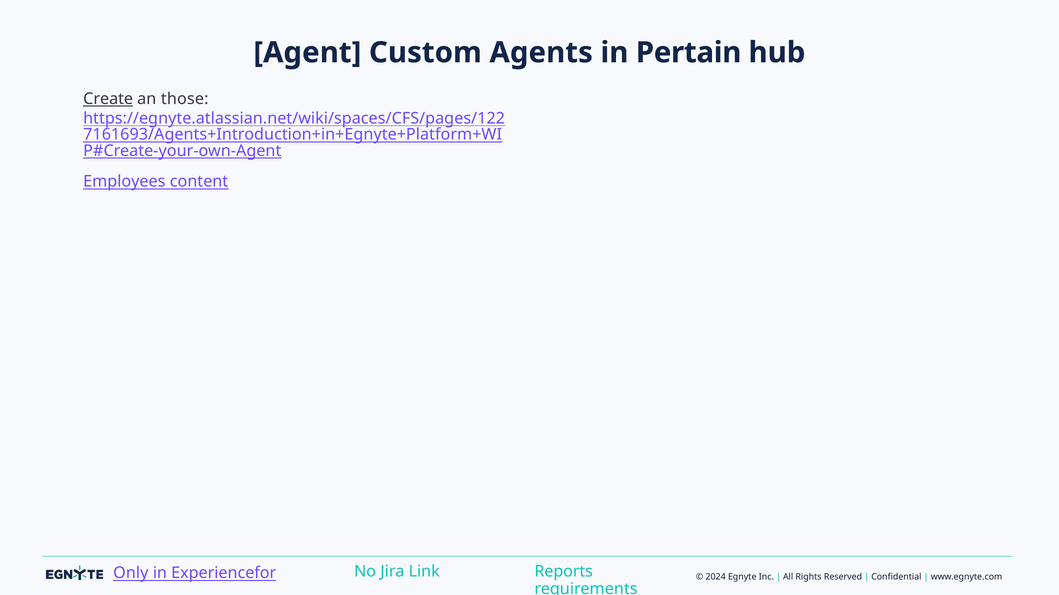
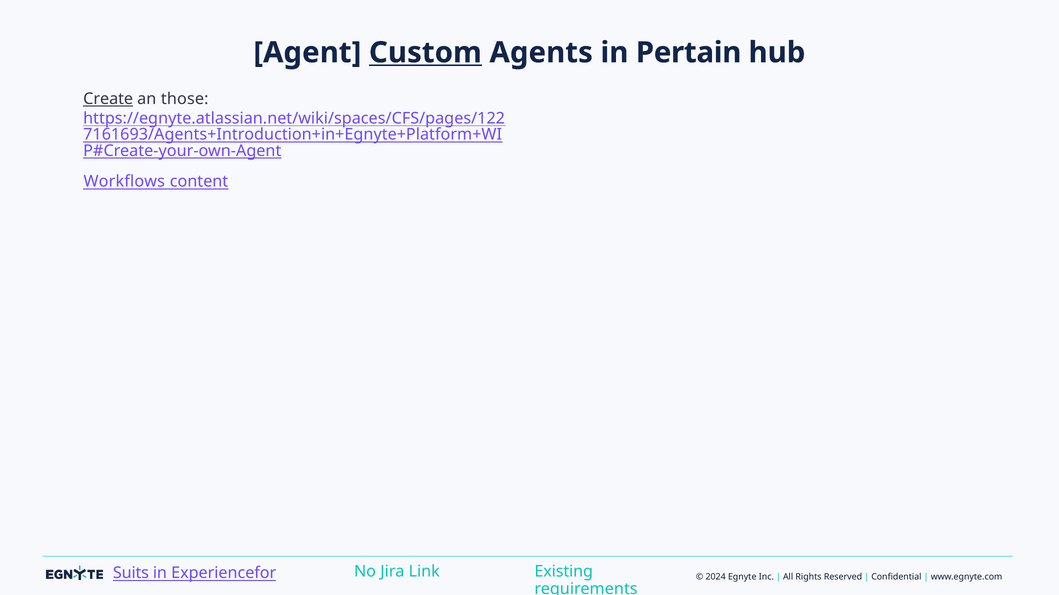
Custom underline: none -> present
Employees: Employees -> Workflows
Only: Only -> Suits
Reports: Reports -> Existing
